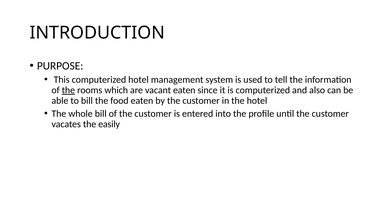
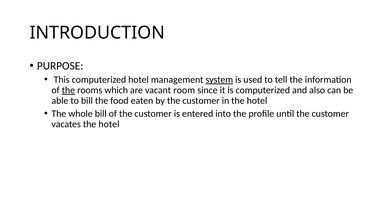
system underline: none -> present
vacant eaten: eaten -> room
vacates the easily: easily -> hotel
